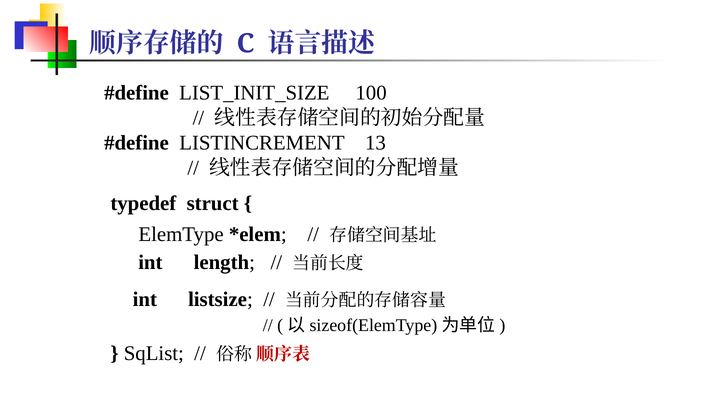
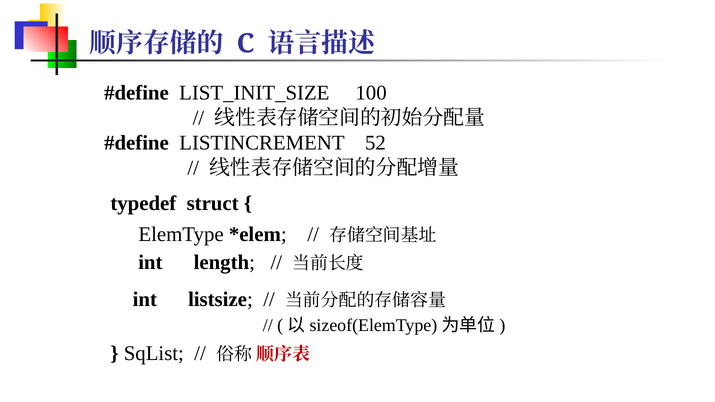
13: 13 -> 52
